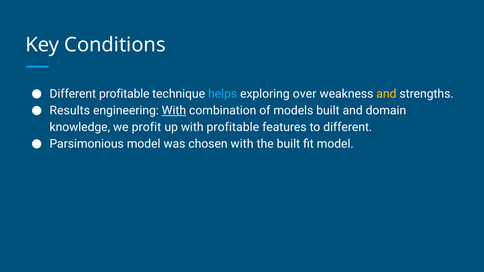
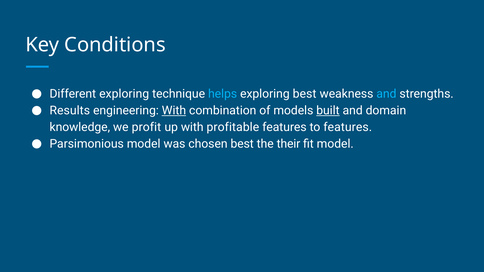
Different profitable: profitable -> exploring
exploring over: over -> best
and at (386, 94) colour: yellow -> light blue
built at (328, 111) underline: none -> present
to different: different -> features
chosen with: with -> best
the built: built -> their
